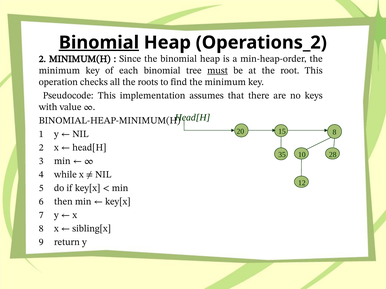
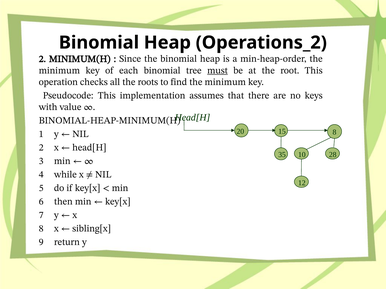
Binomial at (99, 43) underline: present -> none
